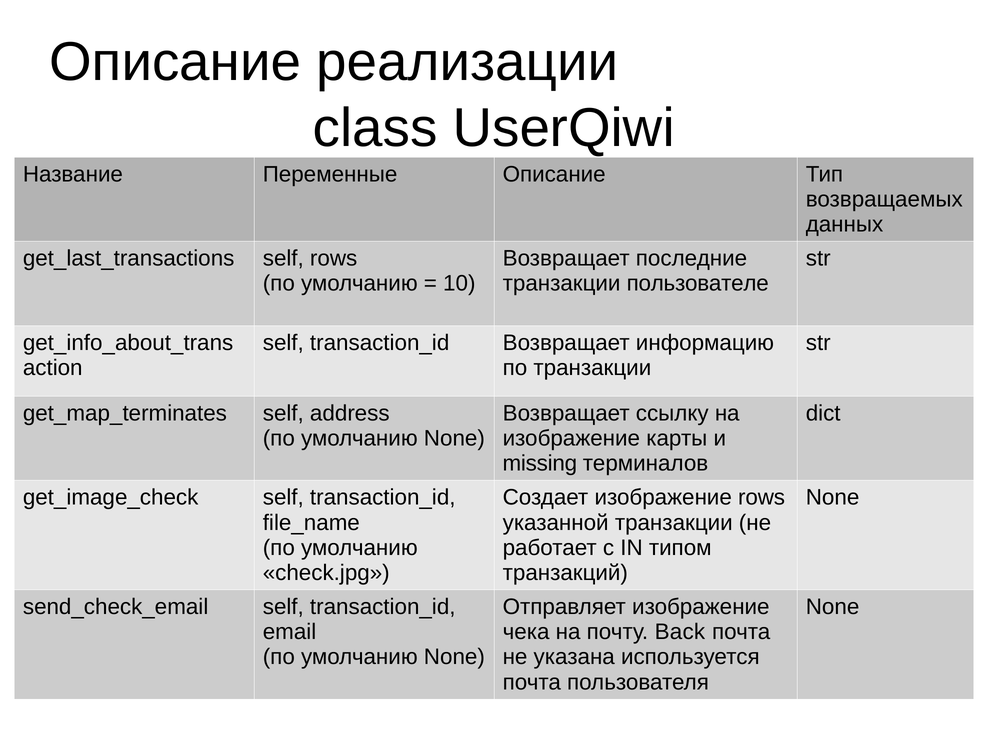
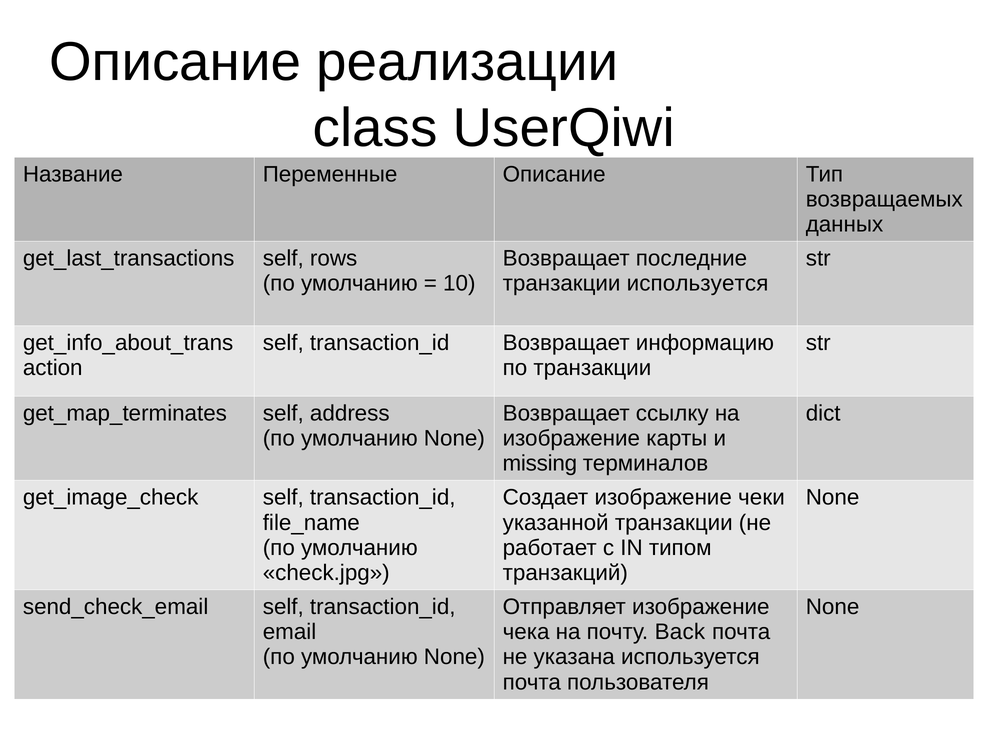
транзакции пользователе: пользователе -> используется
изображение rows: rows -> чеки
